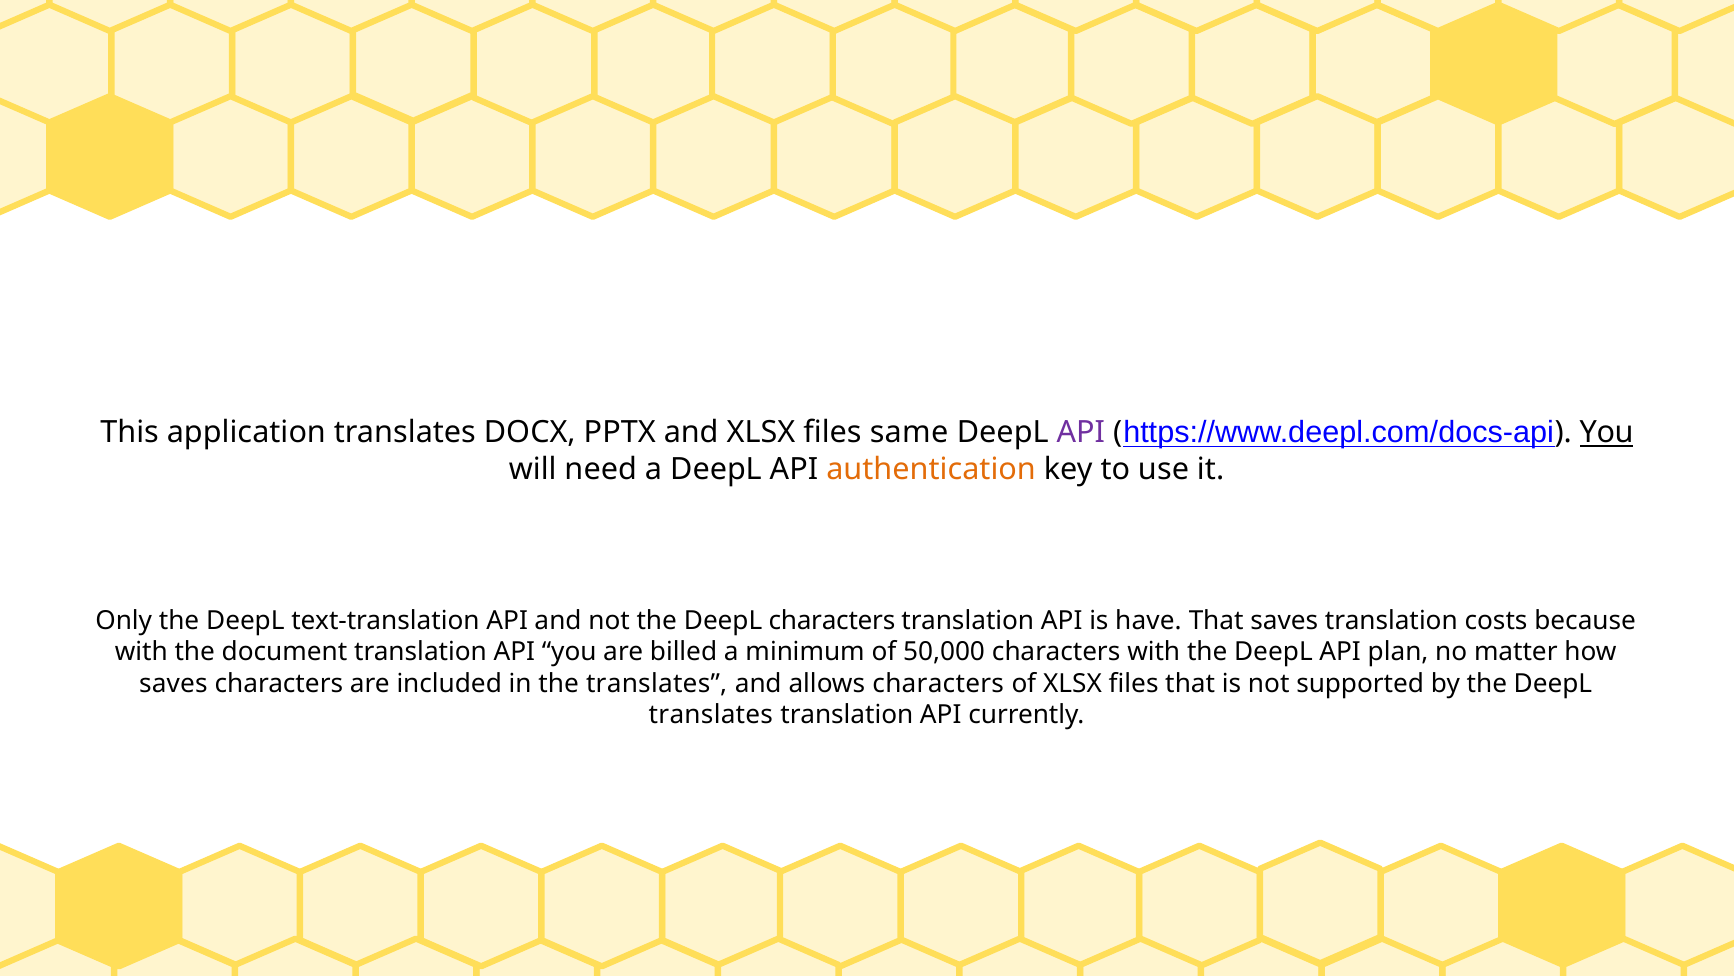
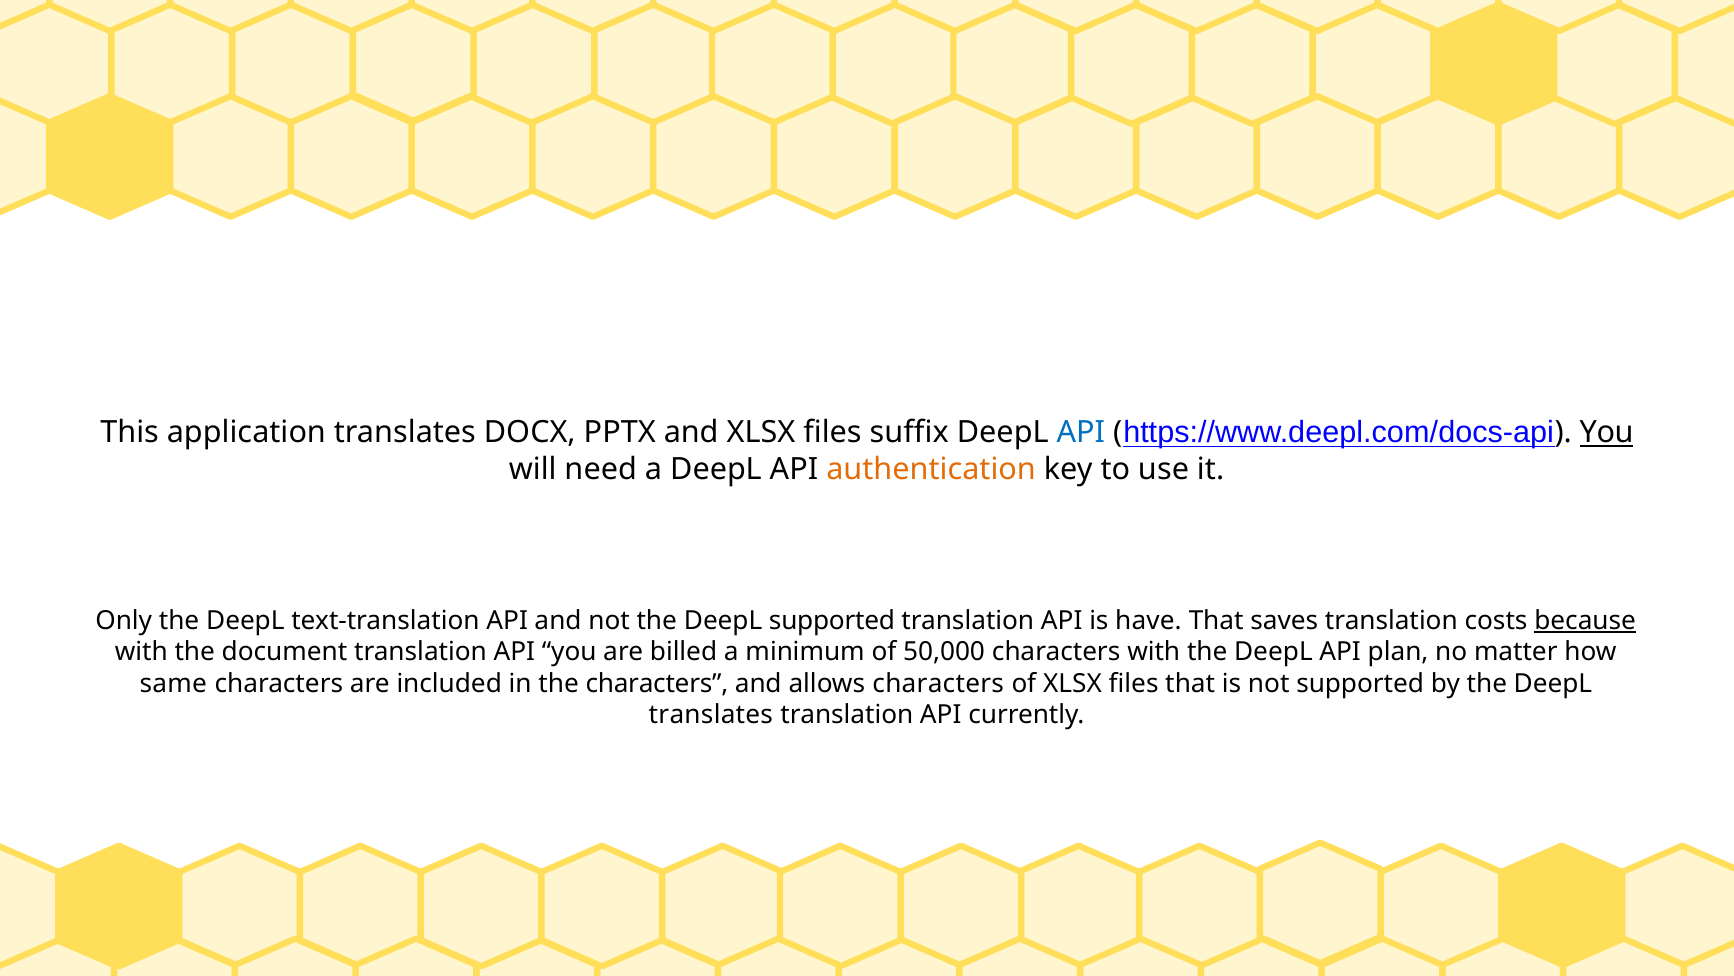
same: same -> suffix
API at (1081, 433) colour: purple -> blue
DeepL characters: characters -> supported
because underline: none -> present
saves at (173, 683): saves -> same
the translates: translates -> characters
